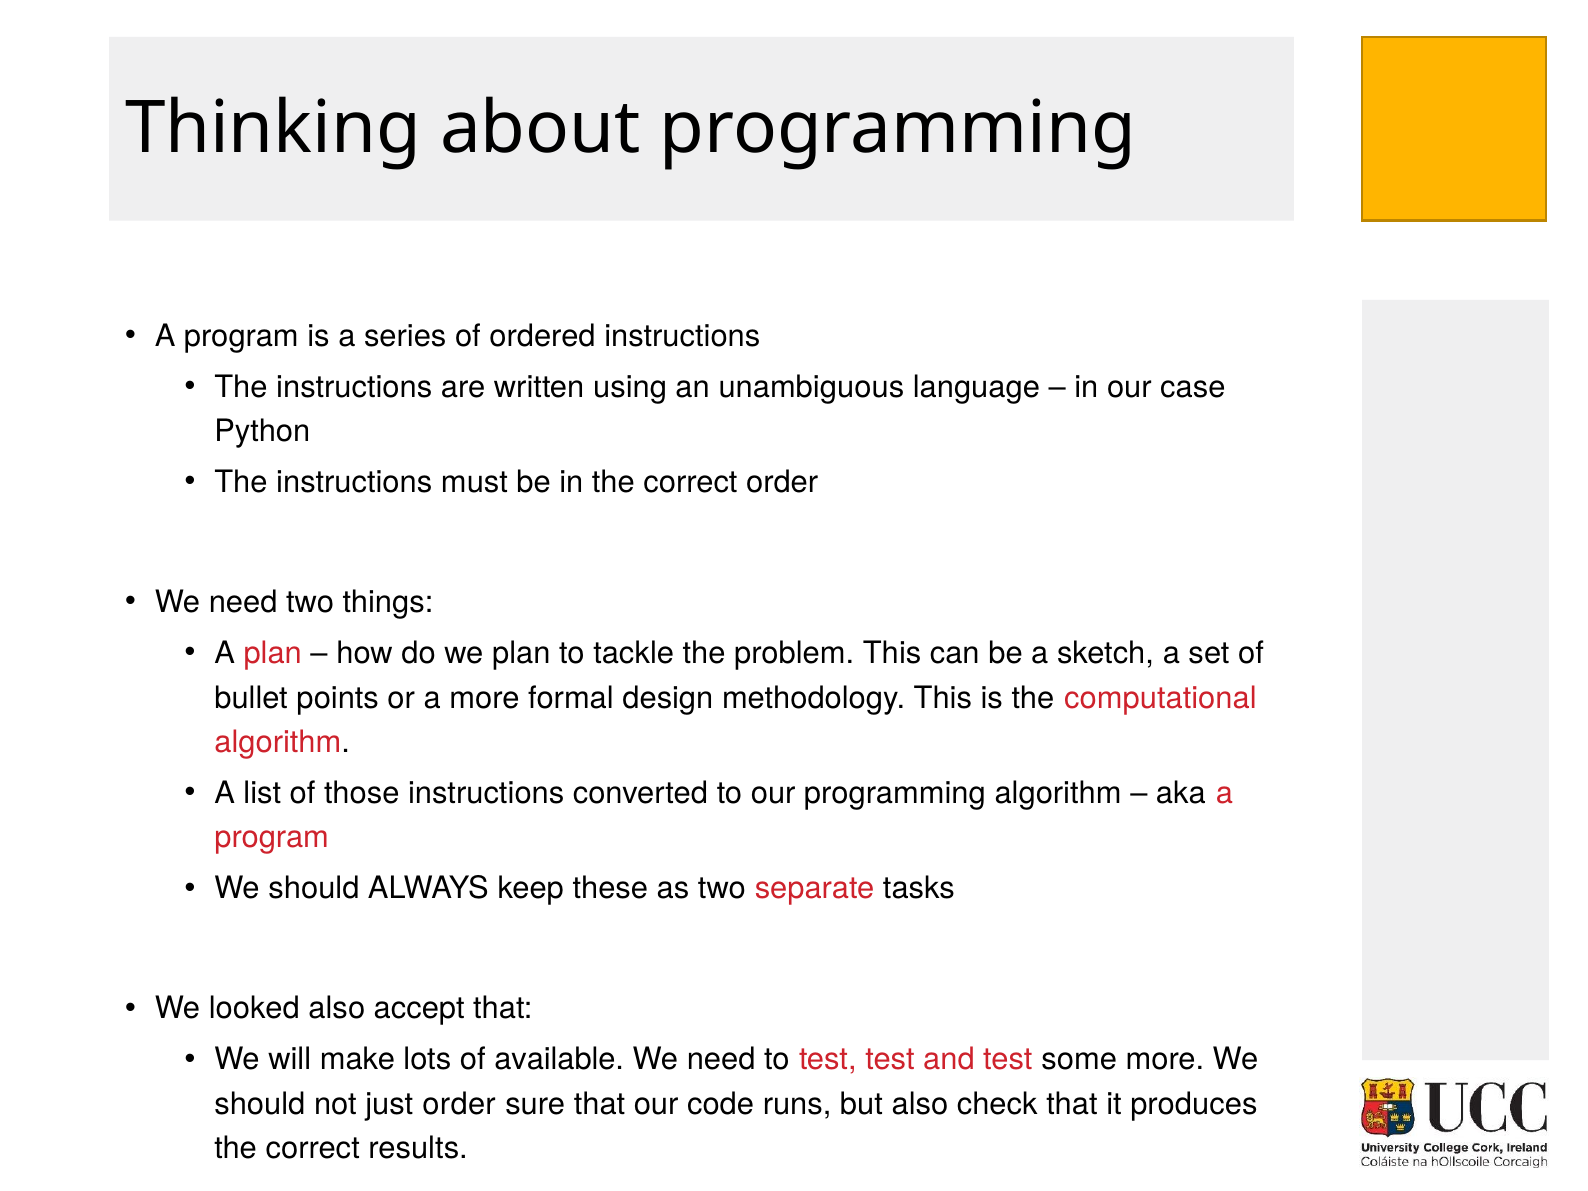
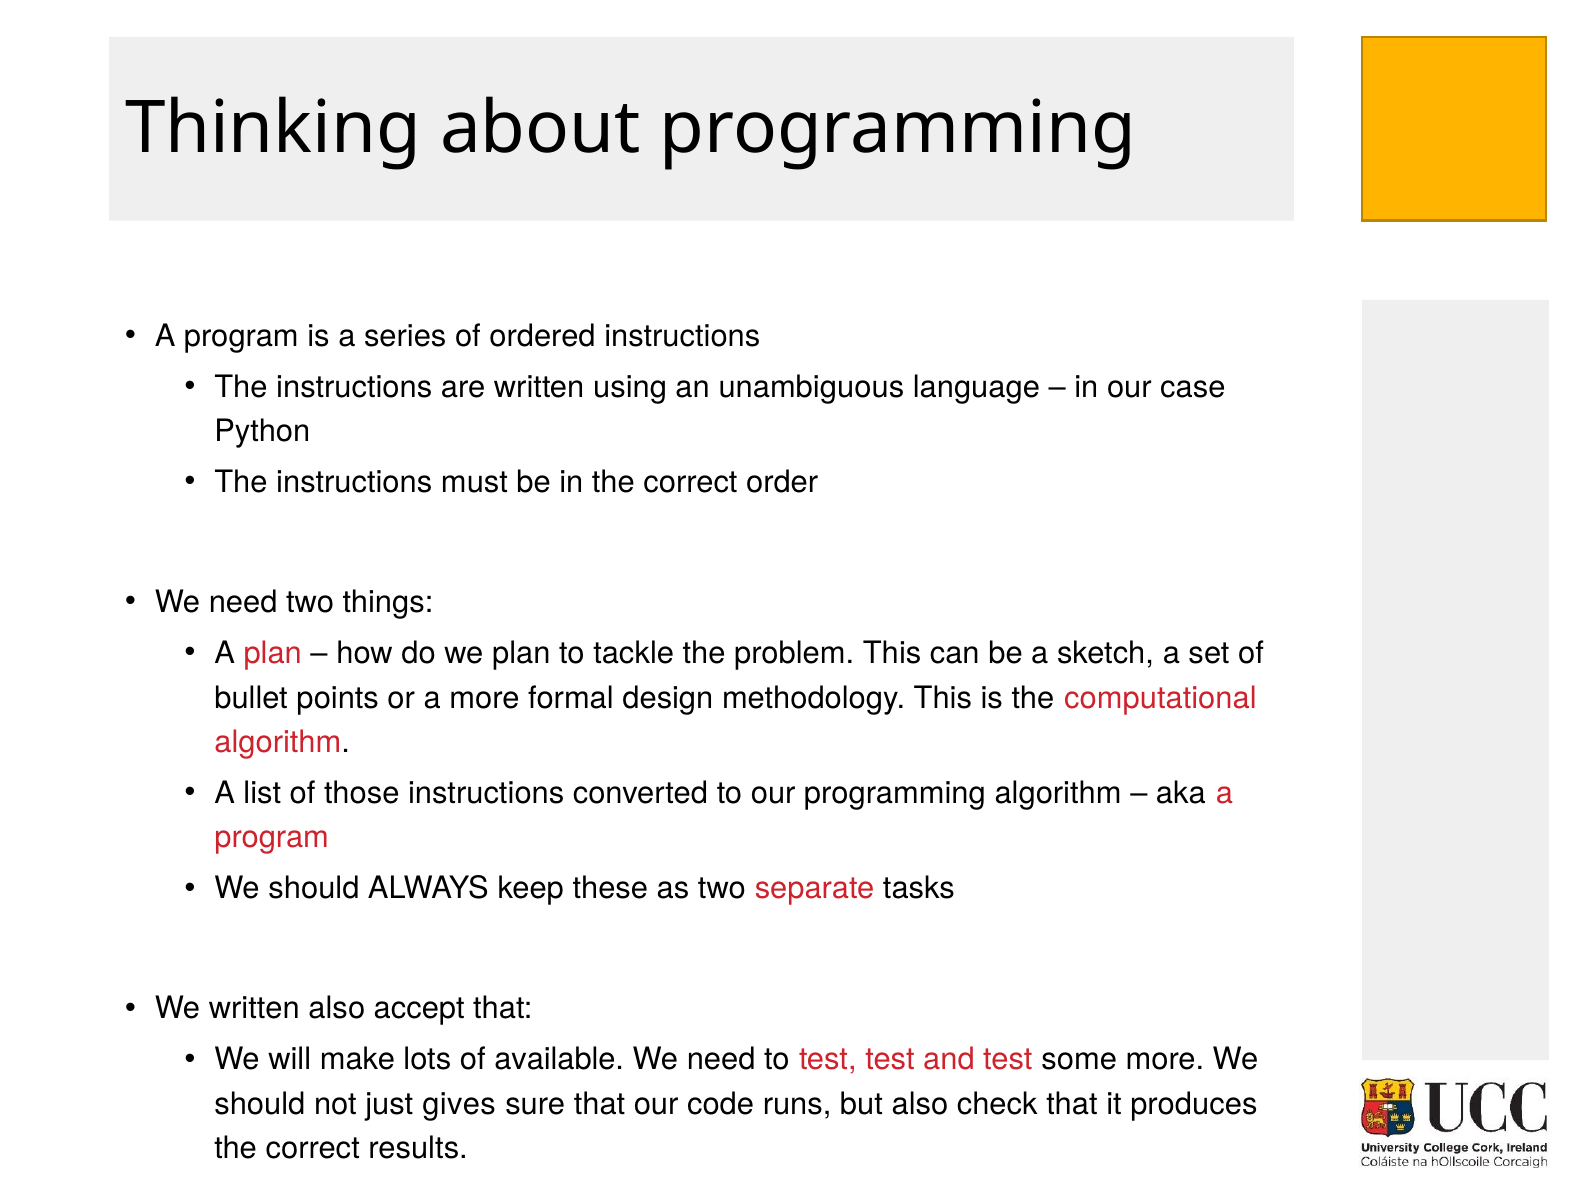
We looked: looked -> written
just order: order -> gives
